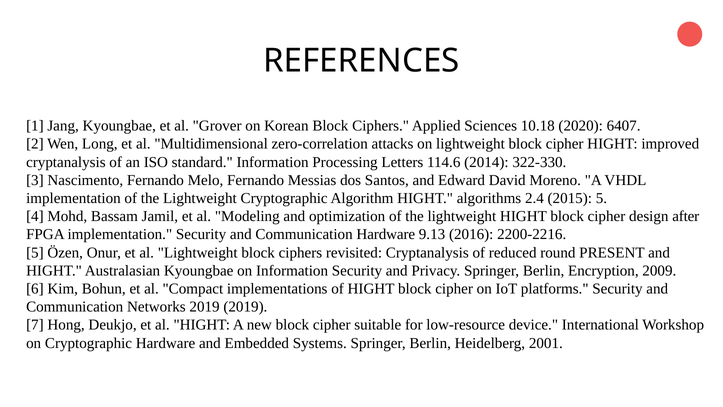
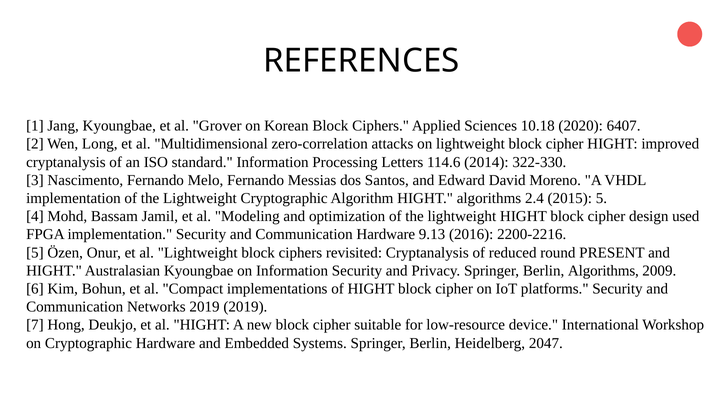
after: after -> used
Berlin Encryption: Encryption -> Algorithms
2001: 2001 -> 2047
